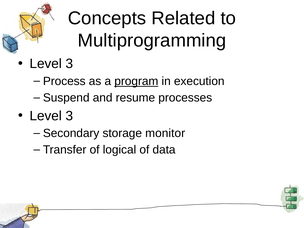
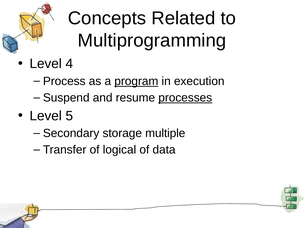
3 at (69, 64): 3 -> 4
processes underline: none -> present
3 at (69, 116): 3 -> 5
monitor: monitor -> multiple
